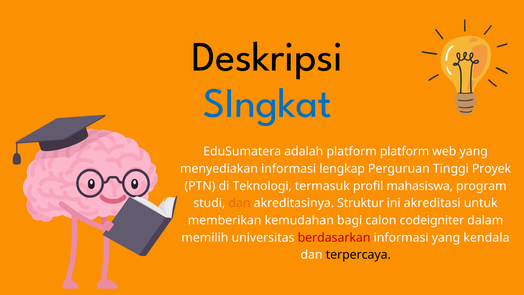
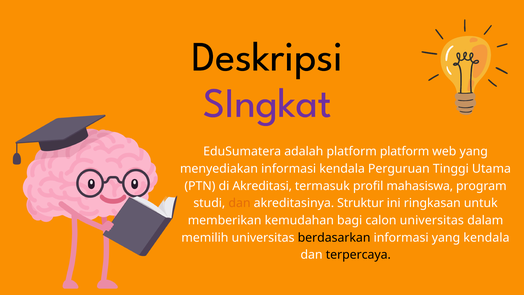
SIngkat colour: blue -> purple
informasi lengkap: lengkap -> kendala
Proyek: Proyek -> Utama
Teknologi: Teknologi -> Akreditasi
akreditasi: akreditasi -> ringkasan
calon codeigniter: codeigniter -> universitas
berdasarkan colour: red -> black
